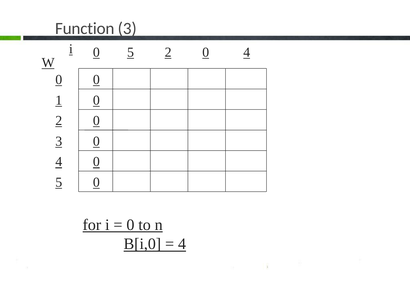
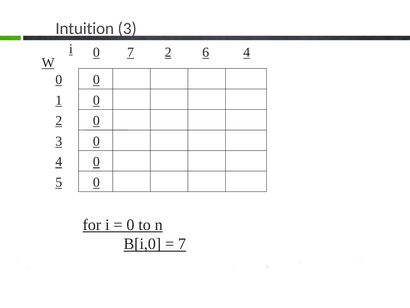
Function: Function -> Intuition
0 5: 5 -> 7
2 0: 0 -> 6
4 at (182, 244): 4 -> 7
